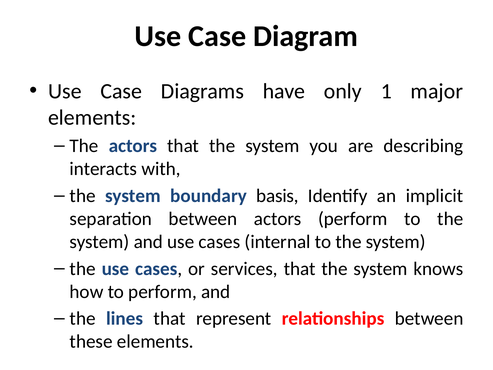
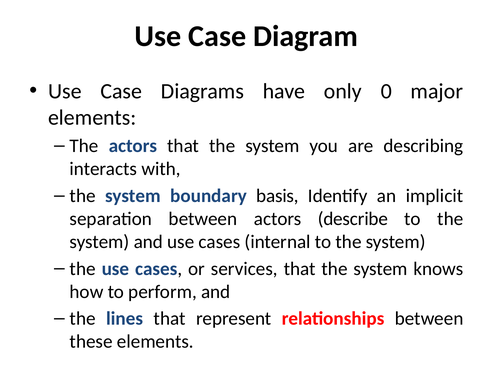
1: 1 -> 0
actors perform: perform -> describe
